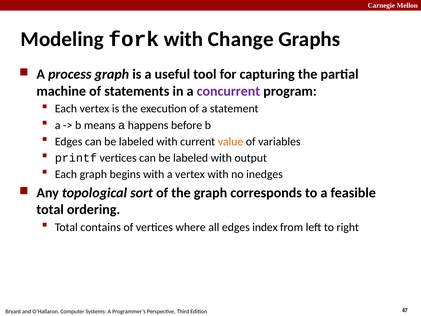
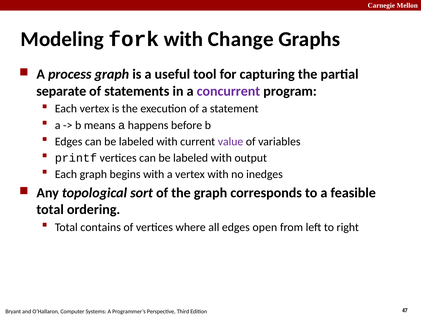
machine: machine -> separate
value colour: orange -> purple
index: index -> open
